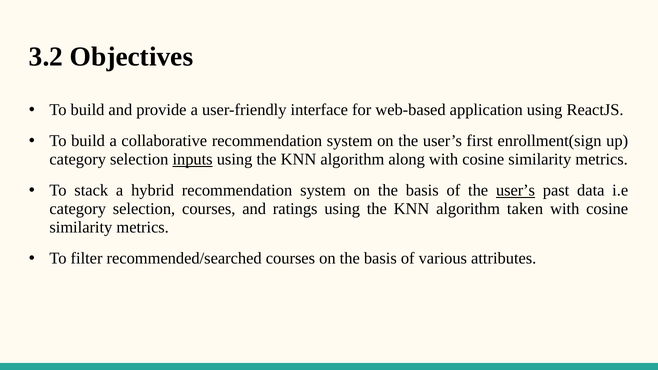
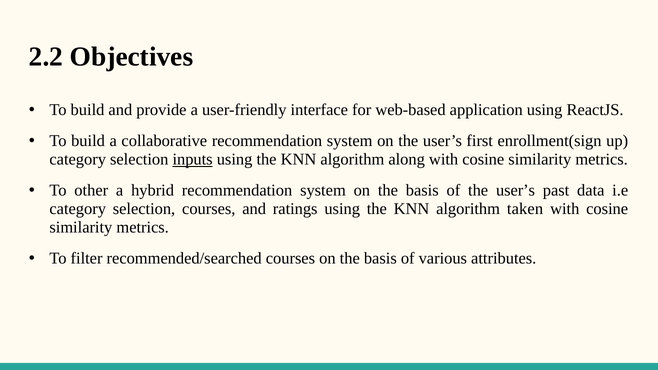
3.2: 3.2 -> 2.2
stack: stack -> other
user’s at (516, 191) underline: present -> none
